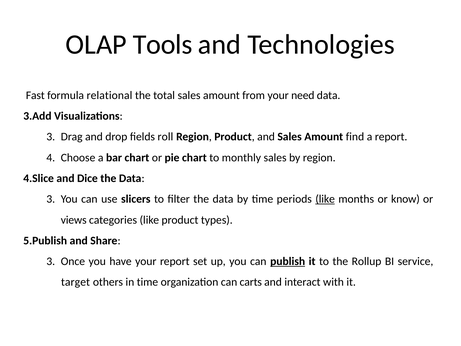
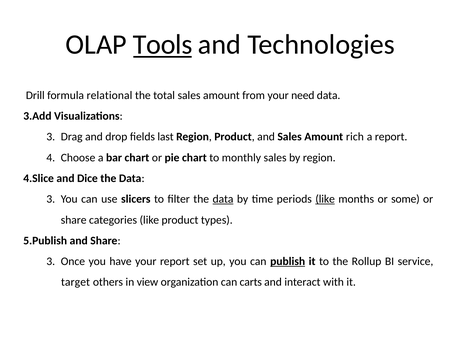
Tools underline: none -> present
Fast: Fast -> Drill
roll: roll -> last
find: find -> rich
data at (223, 199) underline: none -> present
know: know -> some
views at (74, 220): views -> share
in time: time -> view
